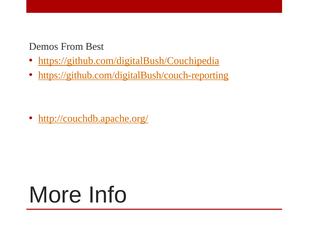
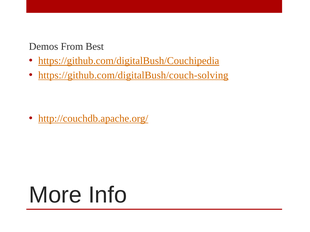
https://github.com/digitalBush/couch-reporting: https://github.com/digitalBush/couch-reporting -> https://github.com/digitalBush/couch-solving
